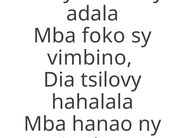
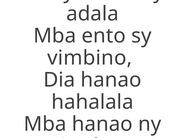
Mba foko: foko -> ento
Dia tsilovy: tsilovy -> hanao
